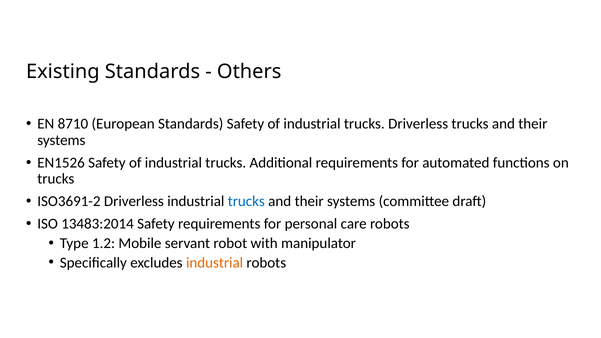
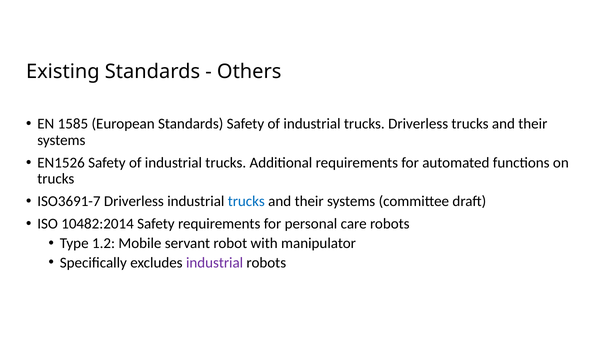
8710: 8710 -> 1585
ISO3691-2: ISO3691-2 -> ISO3691-7
13483:2014: 13483:2014 -> 10482:2014
industrial at (215, 263) colour: orange -> purple
